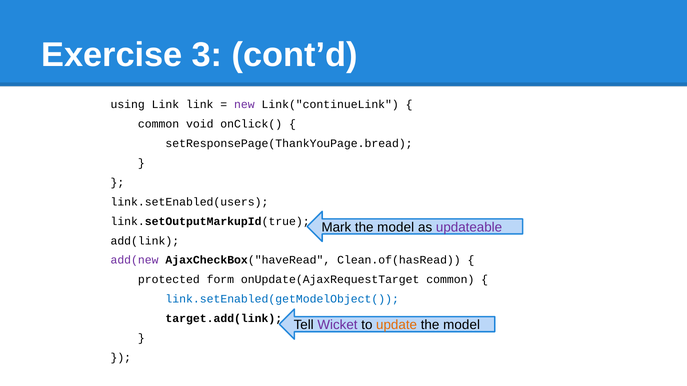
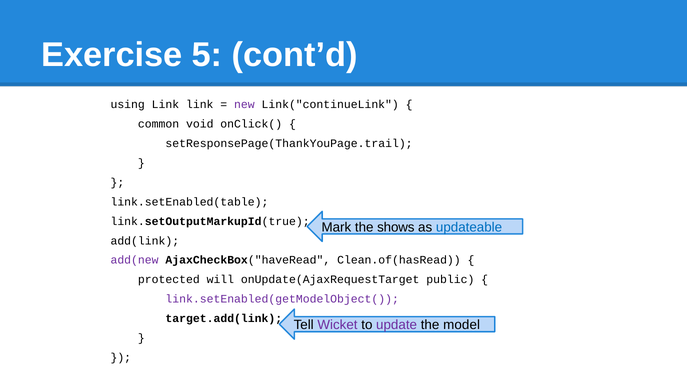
3: 3 -> 5
setResponsePage(ThankYouPage.bread: setResponsePage(ThankYouPage.bread -> setResponsePage(ThankYouPage.trail
link.setEnabled(users: link.setEnabled(users -> link.setEnabled(table
Mark the model: model -> shows
updateable colour: purple -> blue
form: form -> will
onUpdate(AjaxRequestTarget common: common -> public
link.setEnabled(getModelObject( colour: blue -> purple
update colour: orange -> purple
